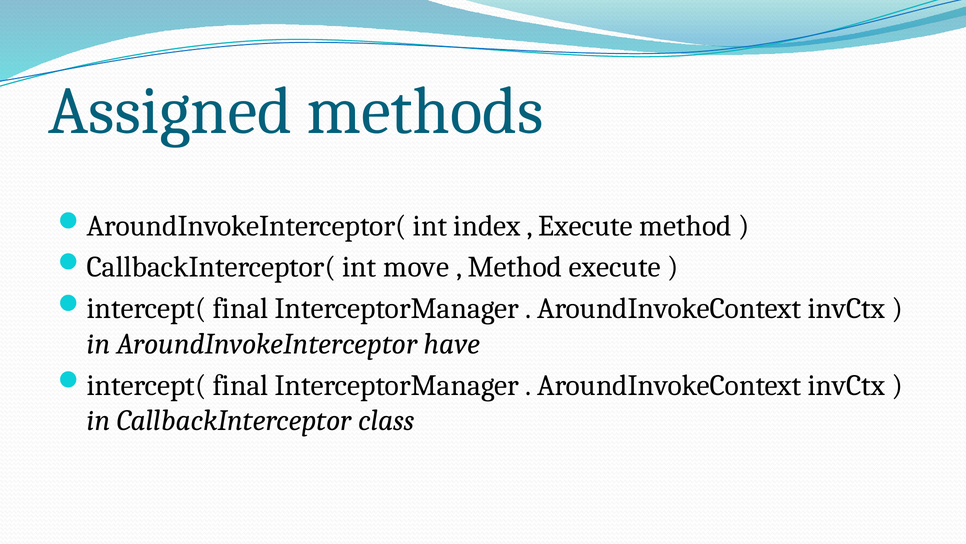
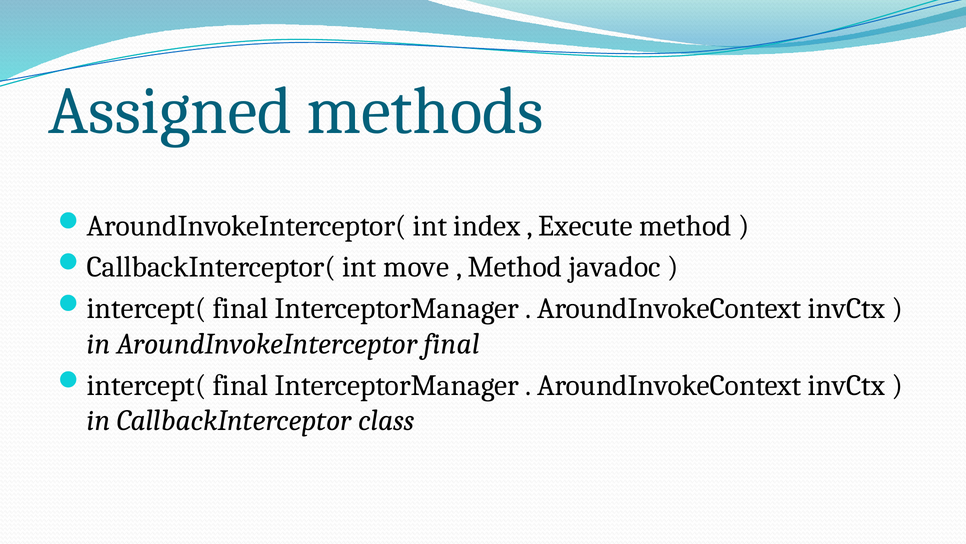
Method execute: execute -> javadoc
AroundInvokeInterceptor have: have -> final
